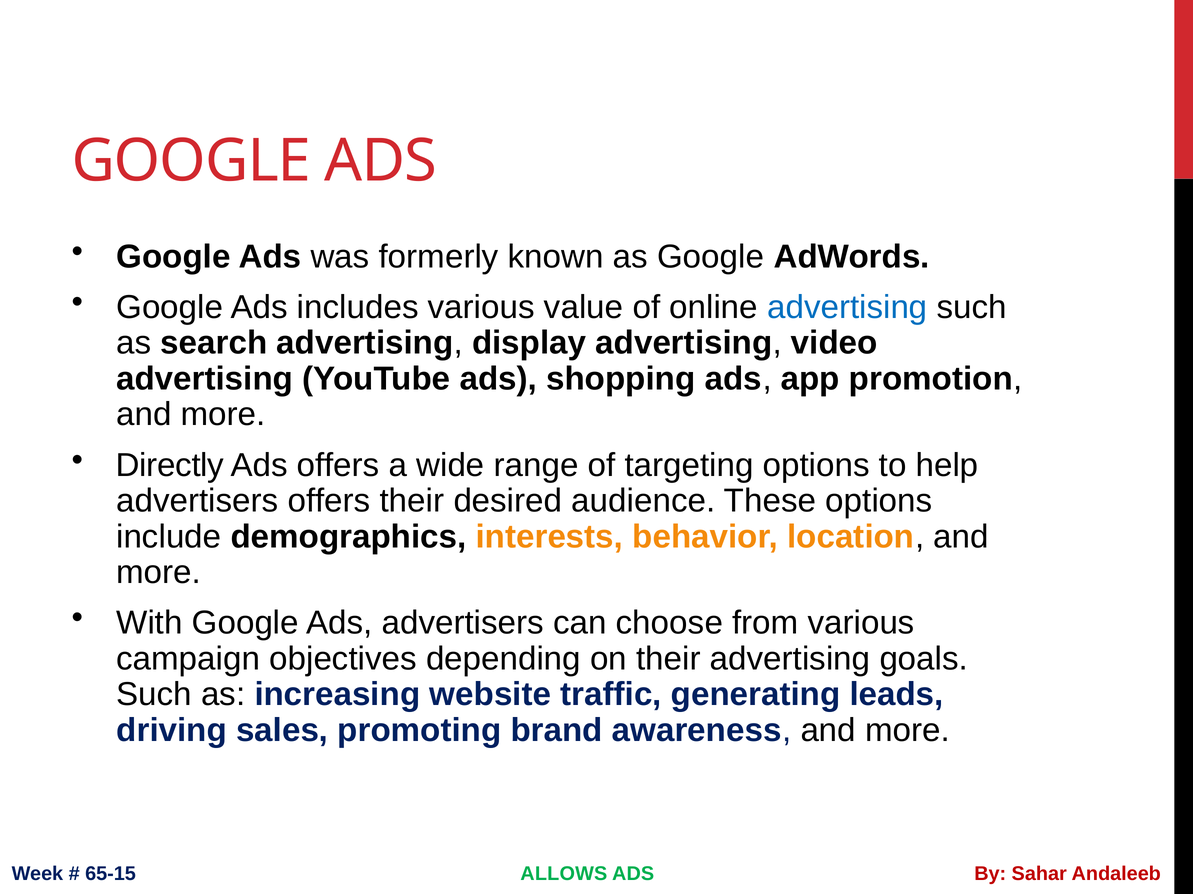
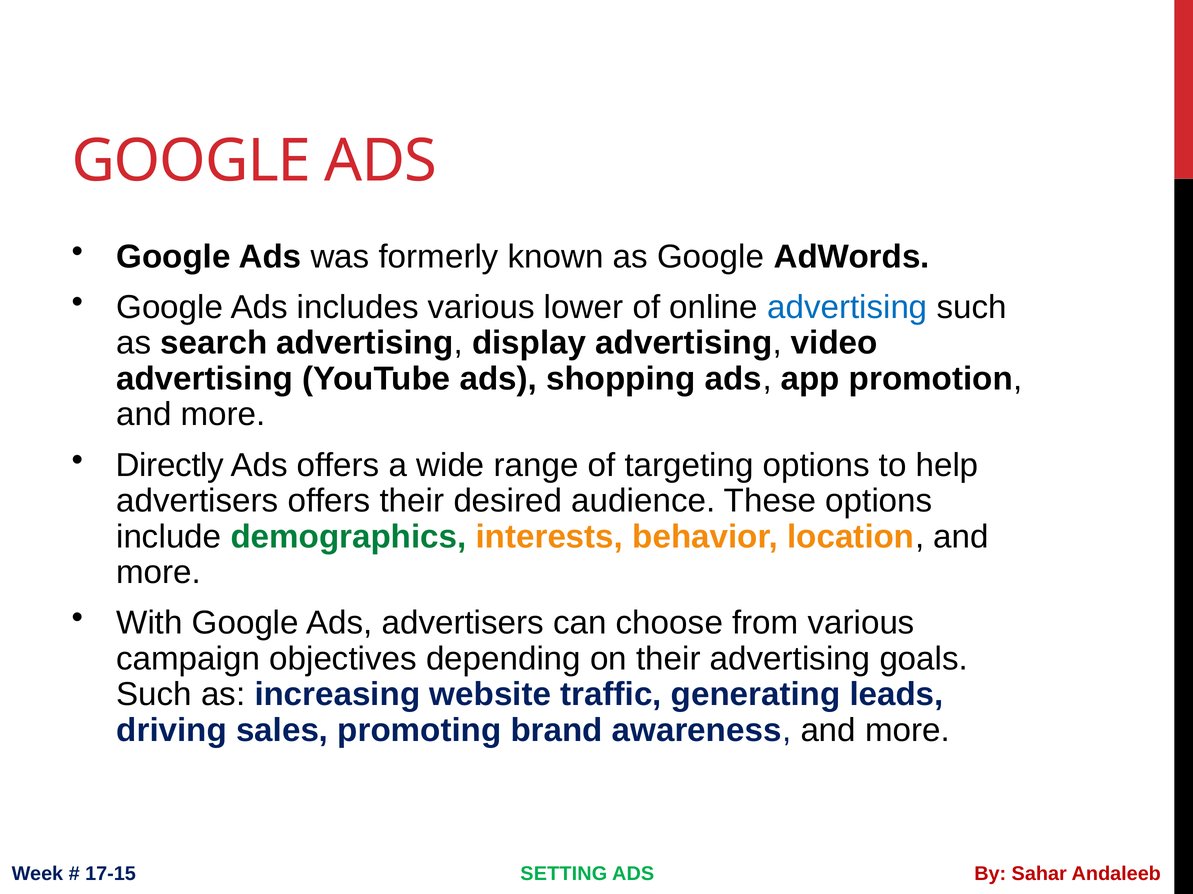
value: value -> lower
demographics colour: black -> green
65-15: 65-15 -> 17-15
ALLOWS: ALLOWS -> SETTING
